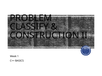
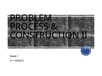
CLASSIFY: CLASSIFY -> PROCESS
